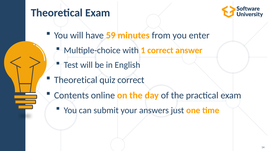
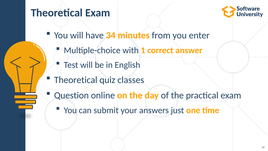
59: 59 -> 34
quiz correct: correct -> classes
Contents: Contents -> Question
